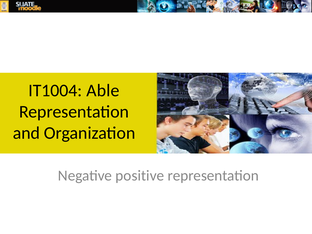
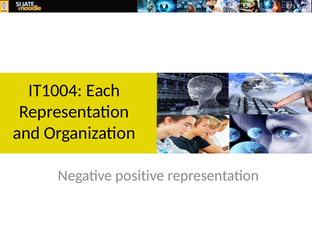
Able: Able -> Each
